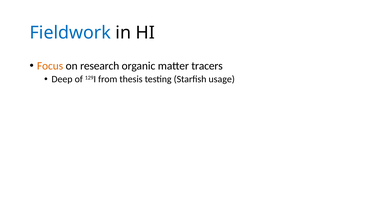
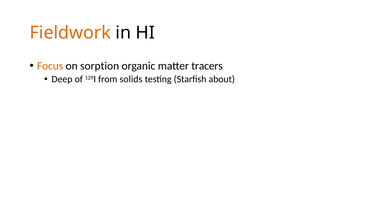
Fieldwork colour: blue -> orange
research: research -> sorption
thesis: thesis -> solids
usage: usage -> about
